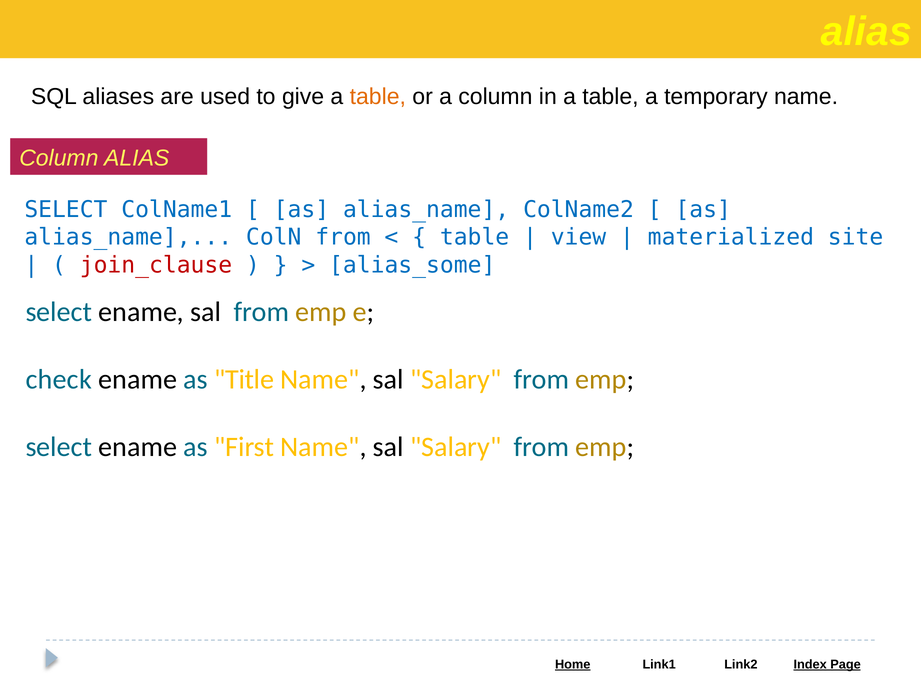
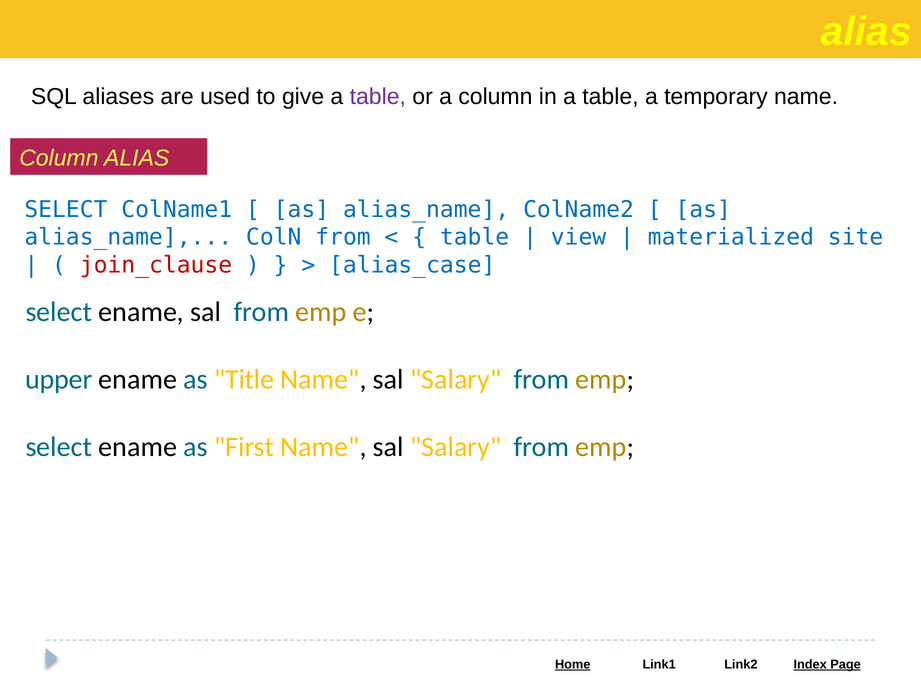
table at (378, 97) colour: orange -> purple
alias_some: alias_some -> alias_case
check: check -> upper
